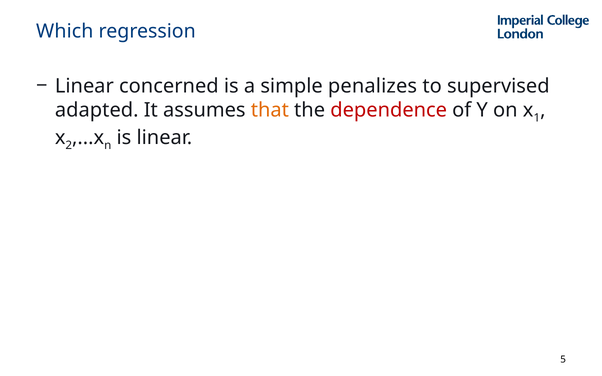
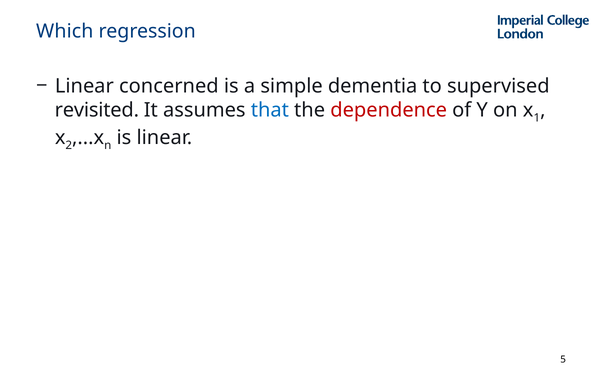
penalizes: penalizes -> dementia
adapted: adapted -> revisited
that colour: orange -> blue
